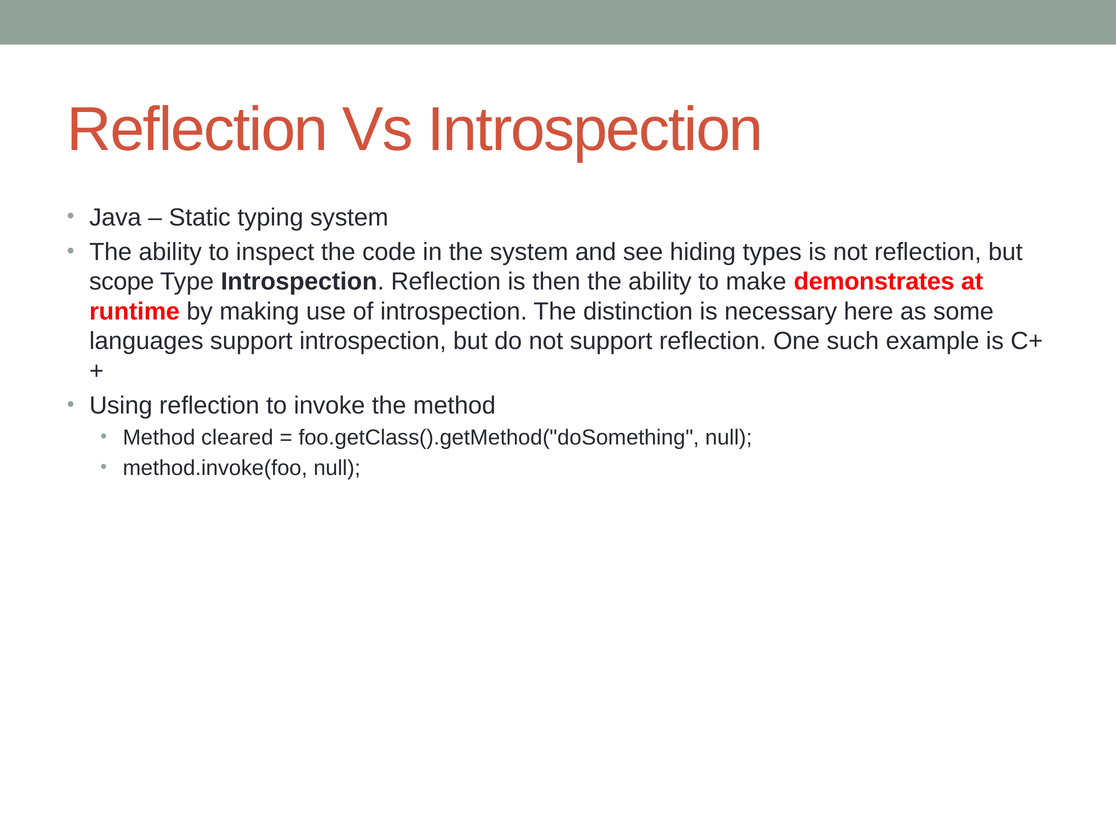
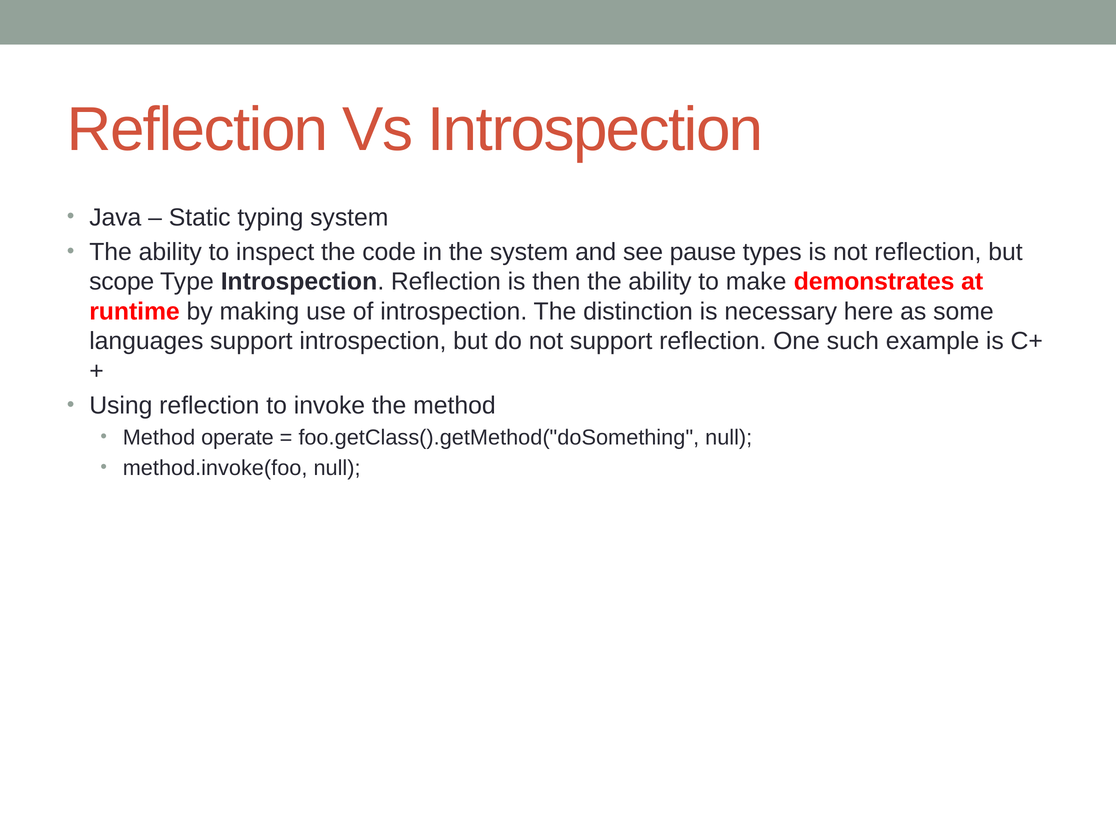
hiding: hiding -> pause
cleared: cleared -> operate
